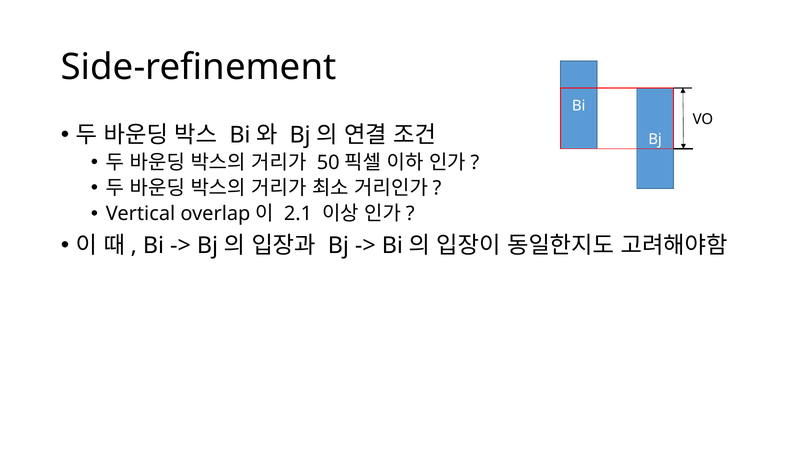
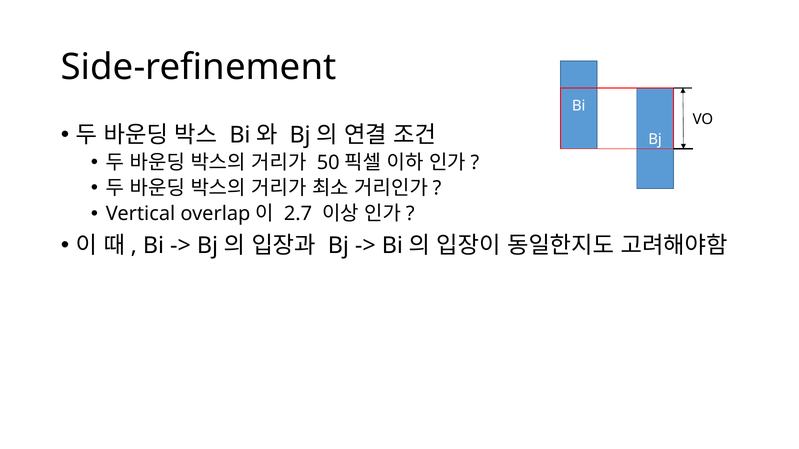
2.1: 2.1 -> 2.7
